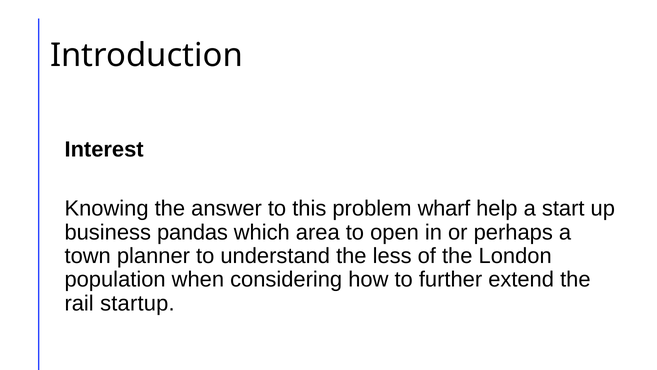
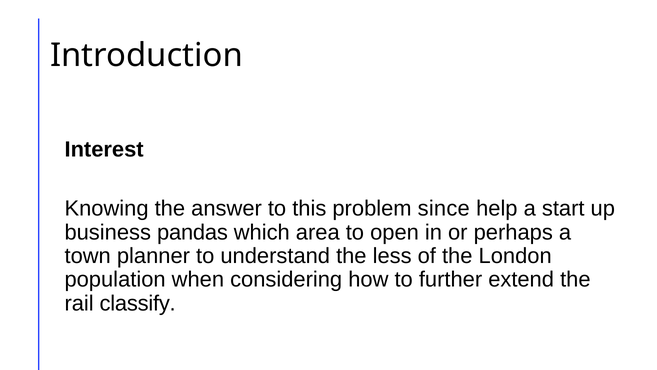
wharf: wharf -> since
startup: startup -> classify
